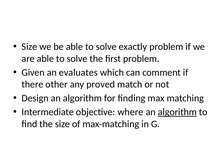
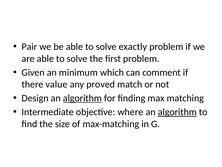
Size at (29, 47): Size -> Pair
evaluates: evaluates -> minimum
other: other -> value
algorithm at (82, 98) underline: none -> present
